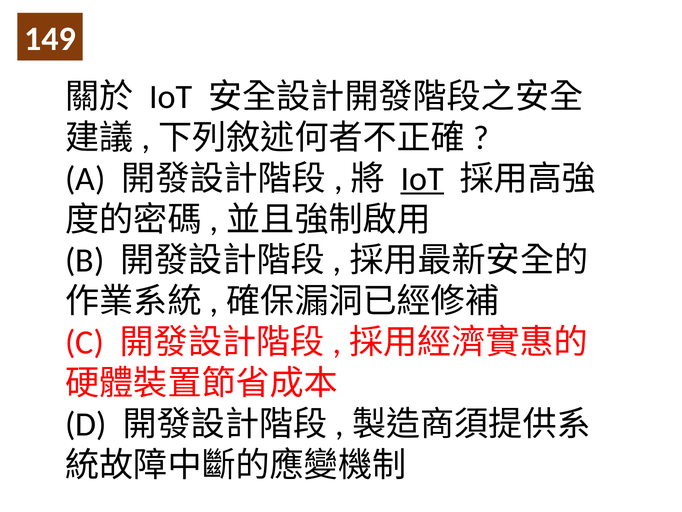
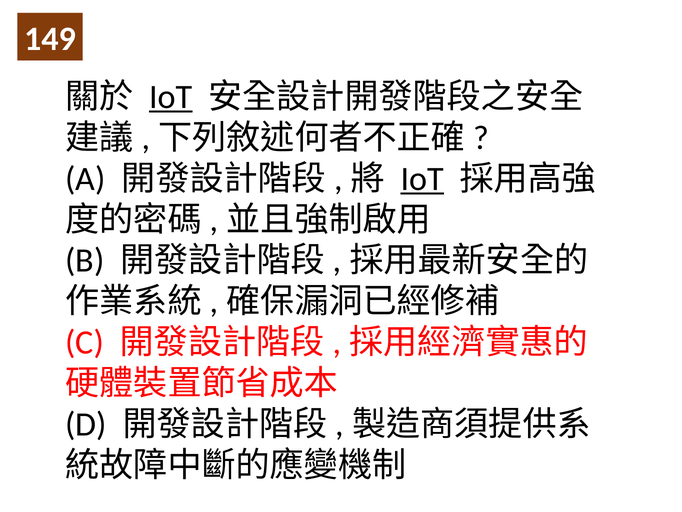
IoT at (171, 97) underline: none -> present
